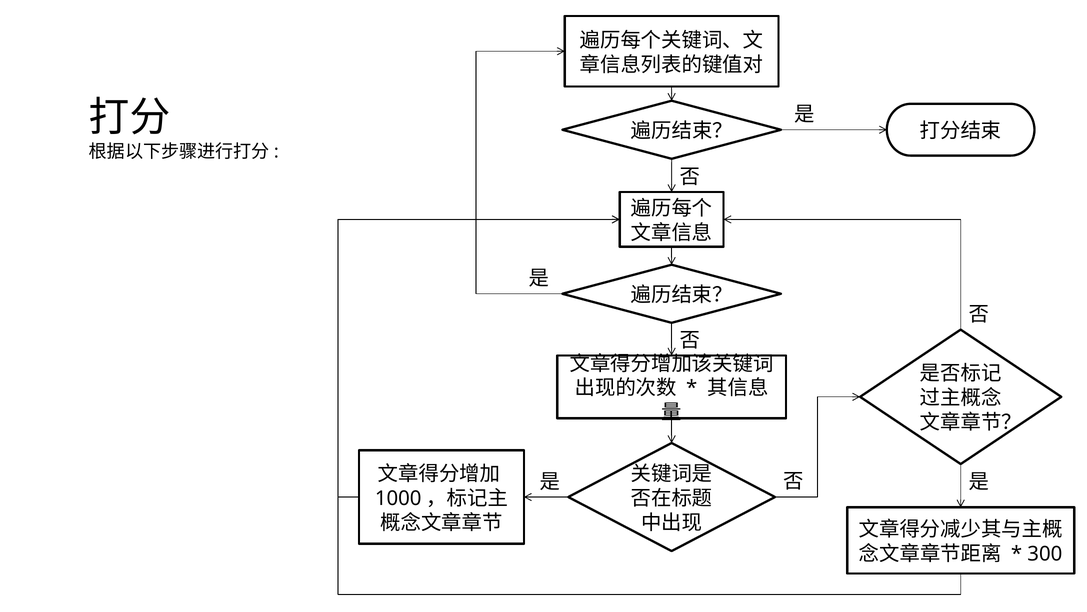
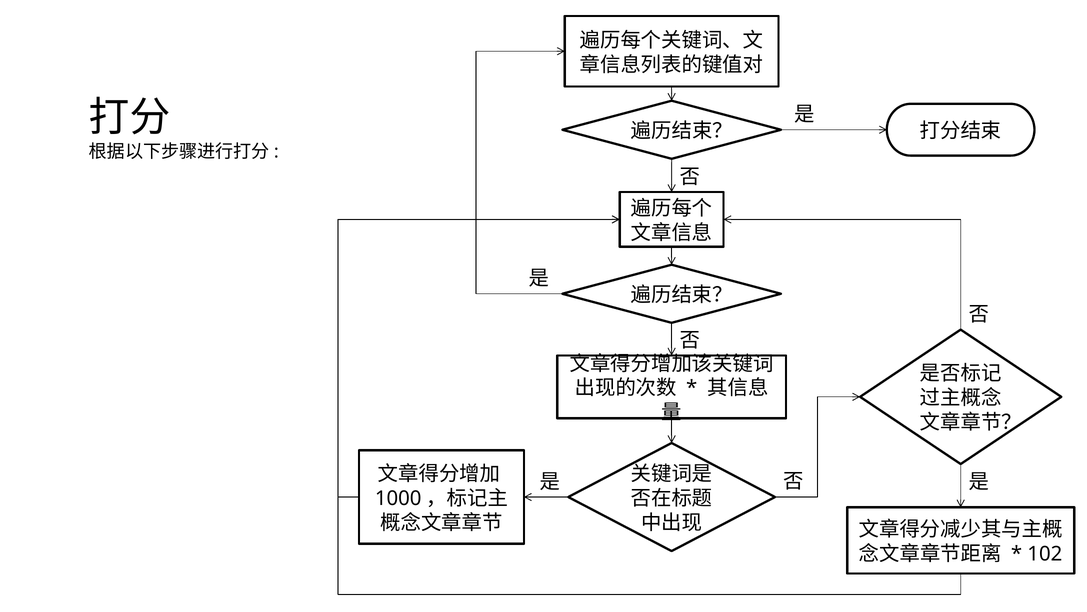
300: 300 -> 102
